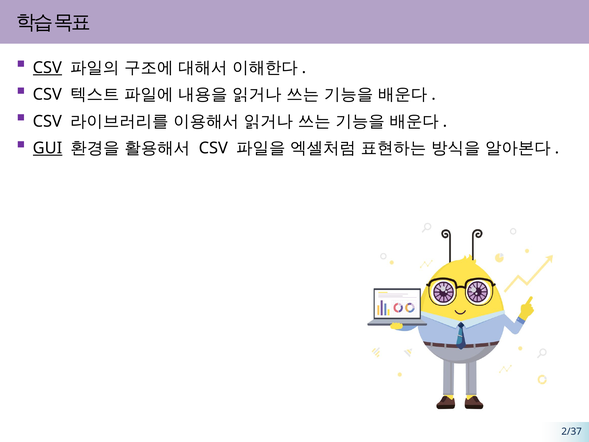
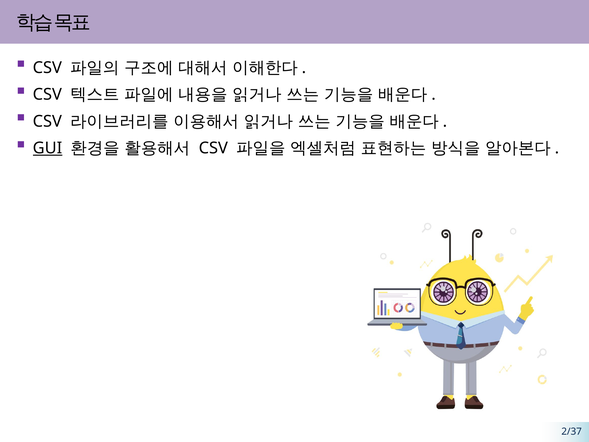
CSV at (47, 68) underline: present -> none
